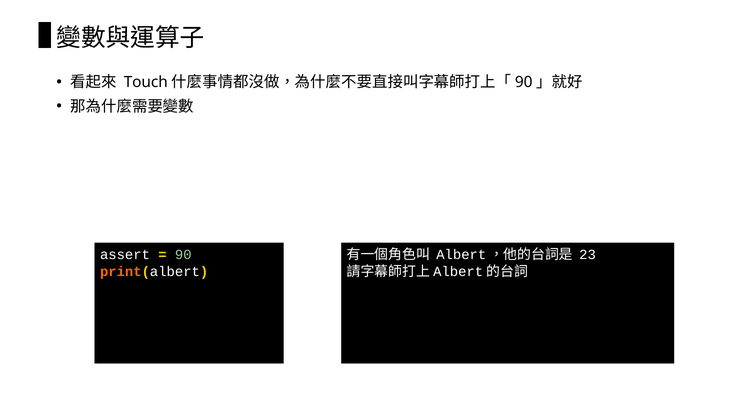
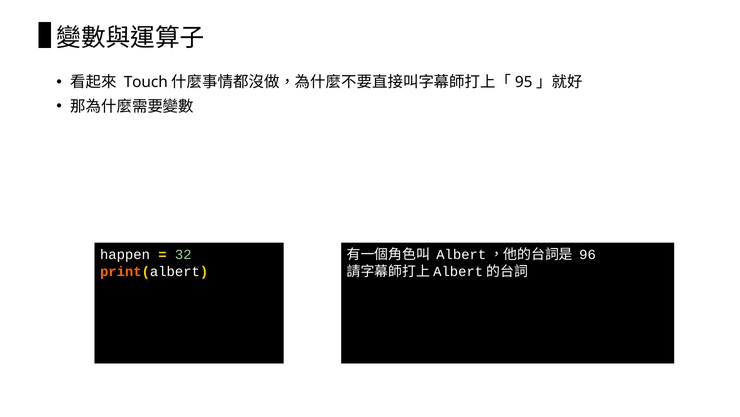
90 at (524, 82): 90 -> 95
23: 23 -> 96
assert: assert -> happen
90 at (183, 254): 90 -> 32
